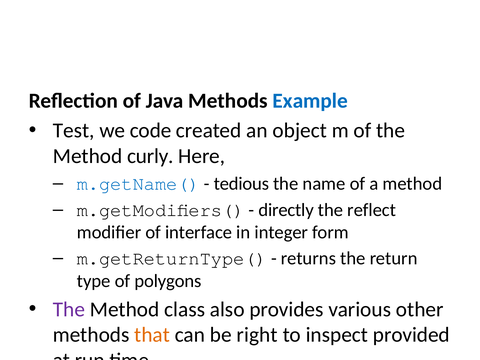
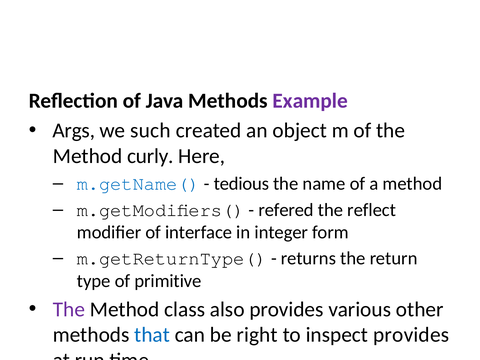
Example colour: blue -> purple
Test: Test -> Args
code: code -> such
directly: directly -> refered
polygons: polygons -> primitive
that colour: orange -> blue
inspect provided: provided -> provides
